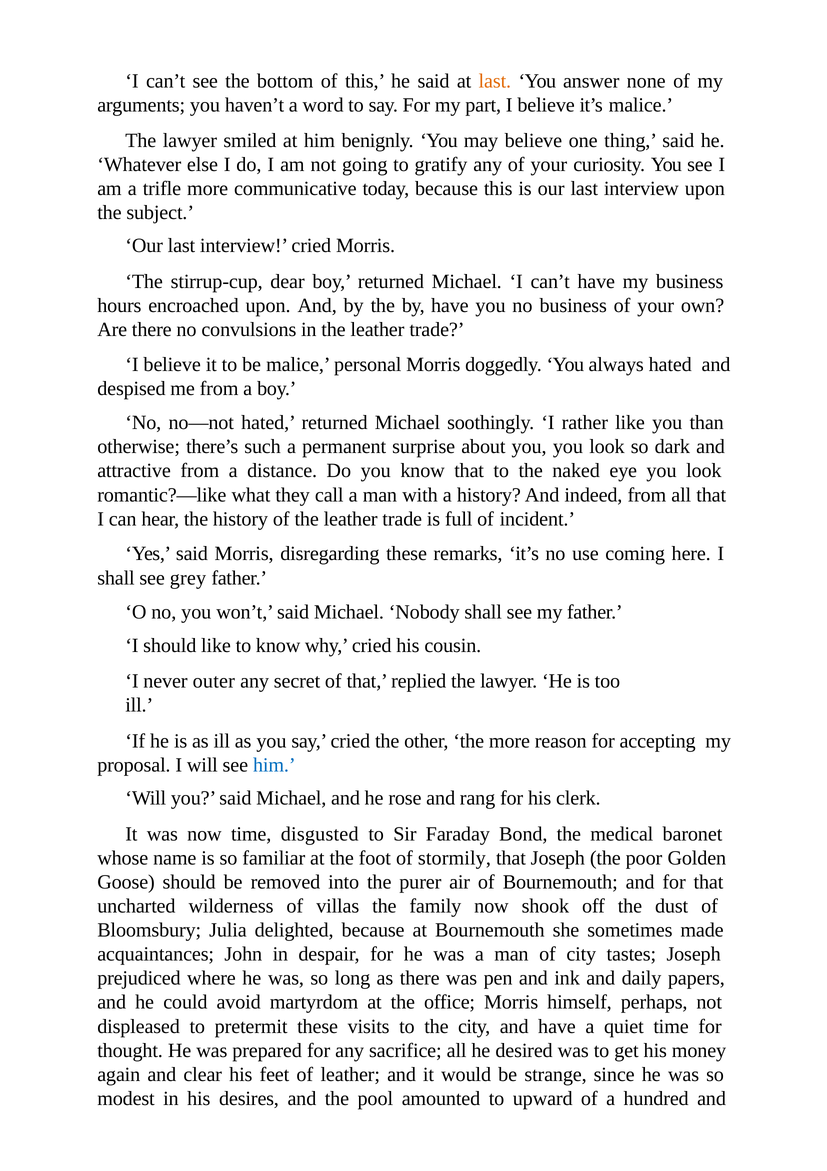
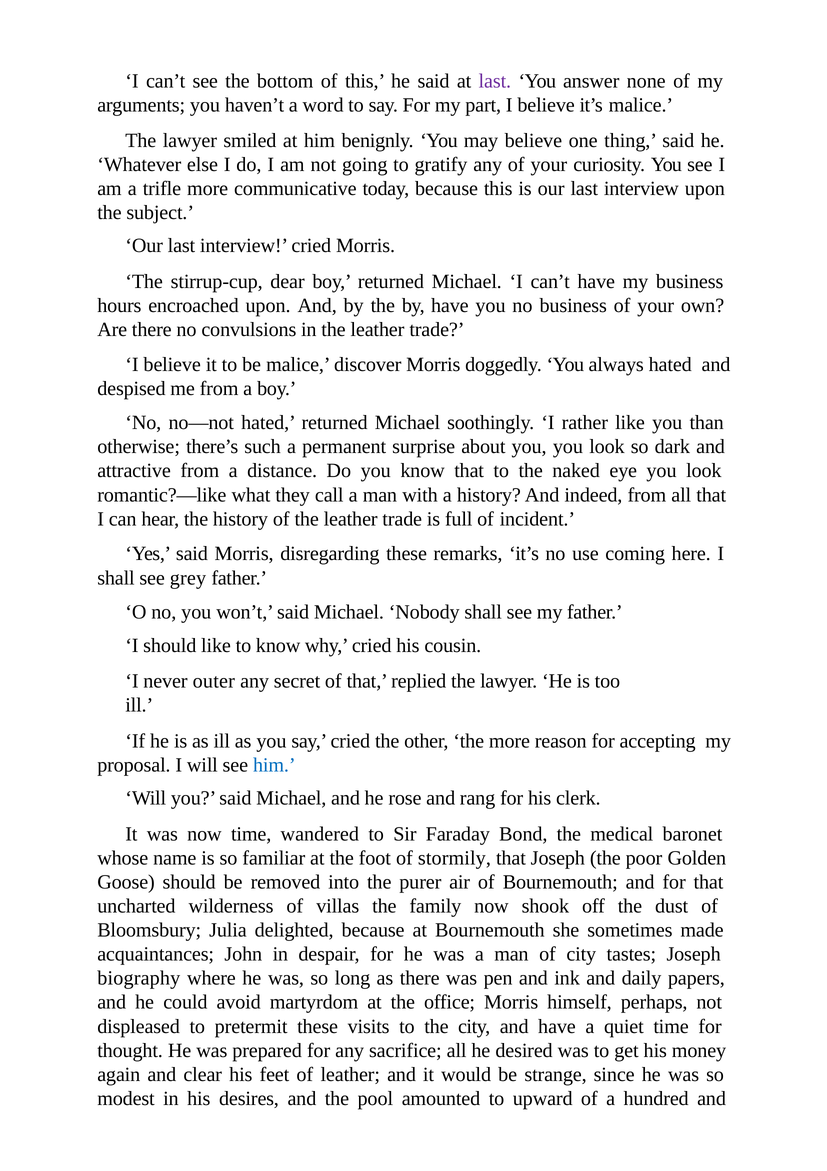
last at (495, 81) colour: orange -> purple
personal: personal -> discover
disgusted: disgusted -> wandered
prejudiced: prejudiced -> biography
